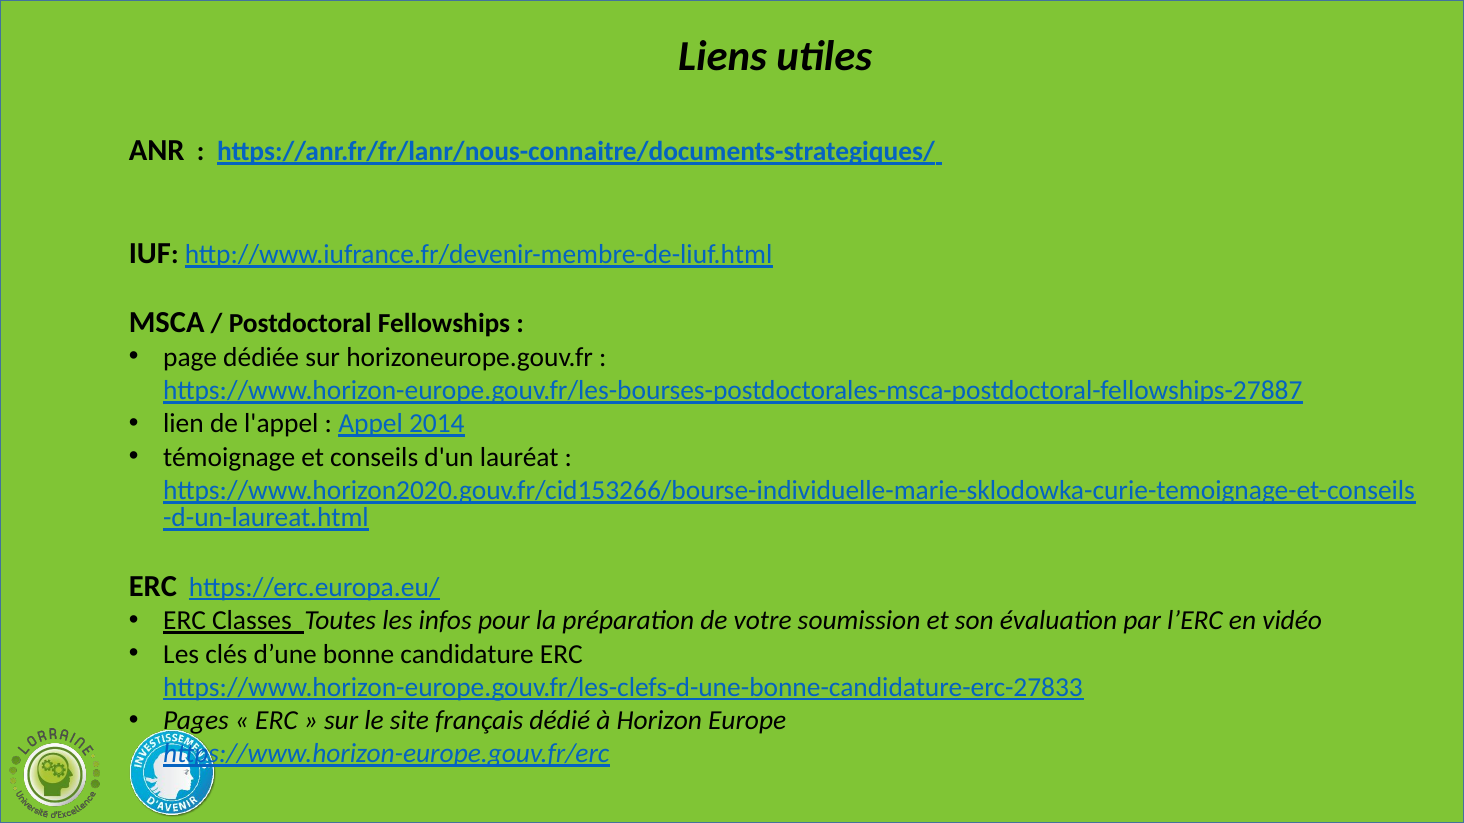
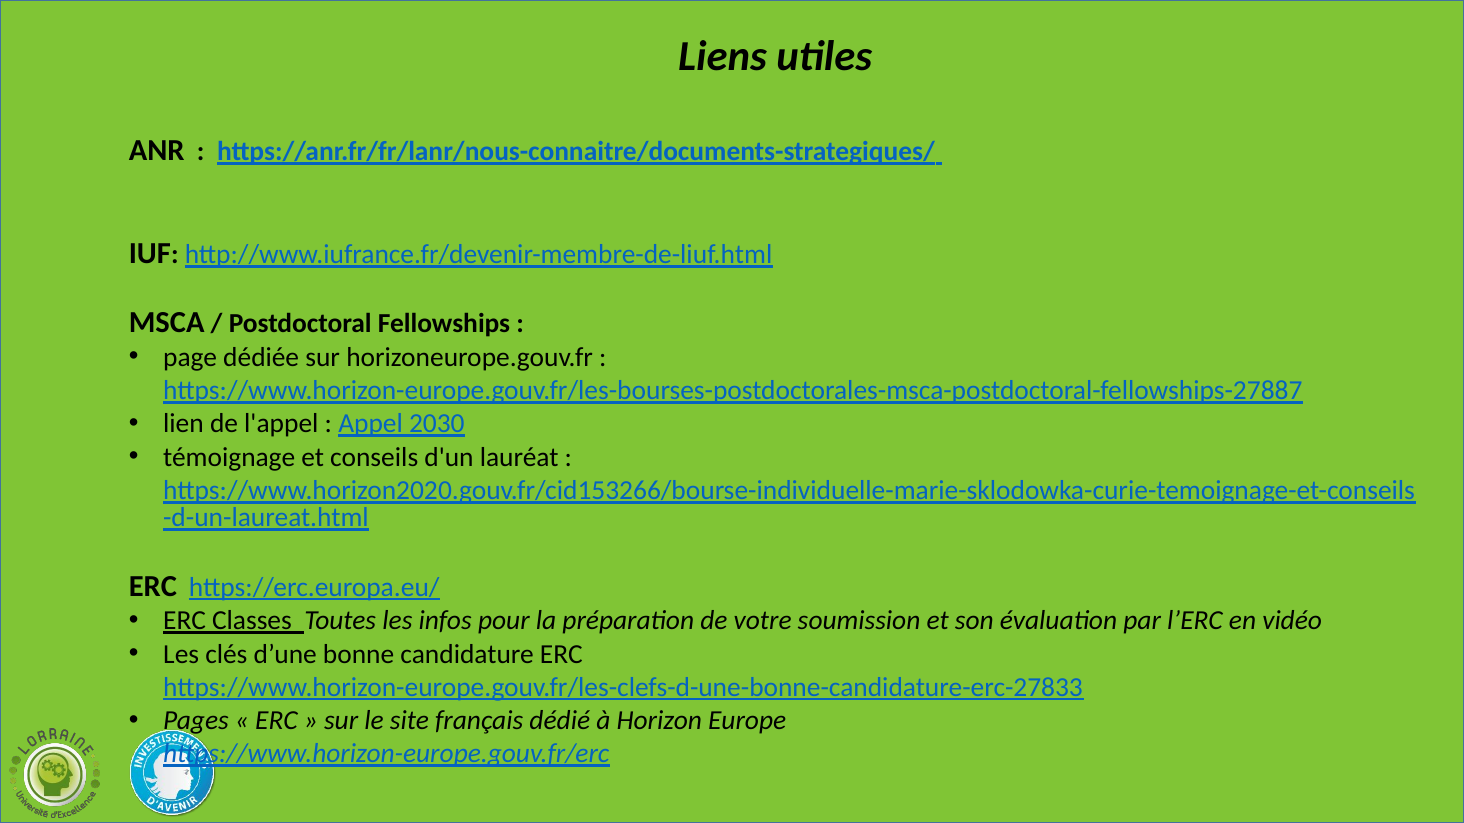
2014: 2014 -> 2030
